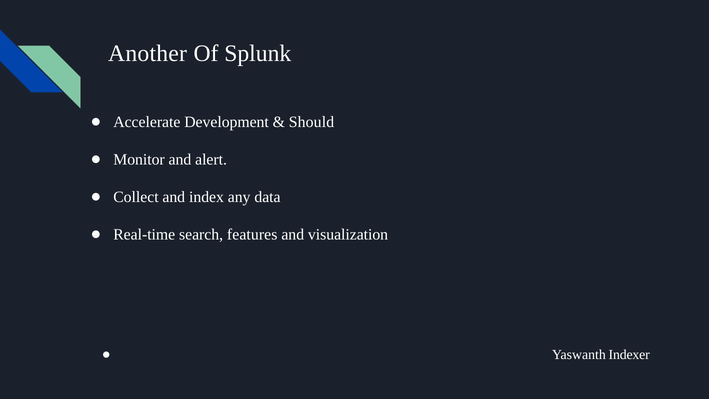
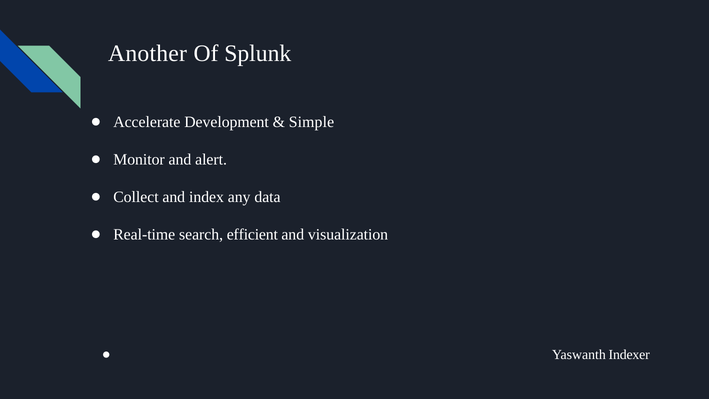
Should: Should -> Simple
features: features -> efficient
